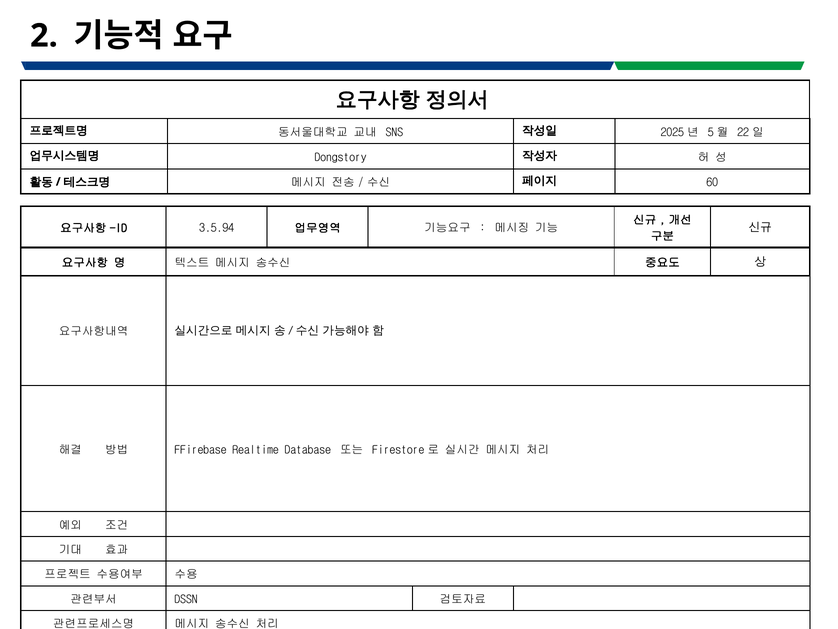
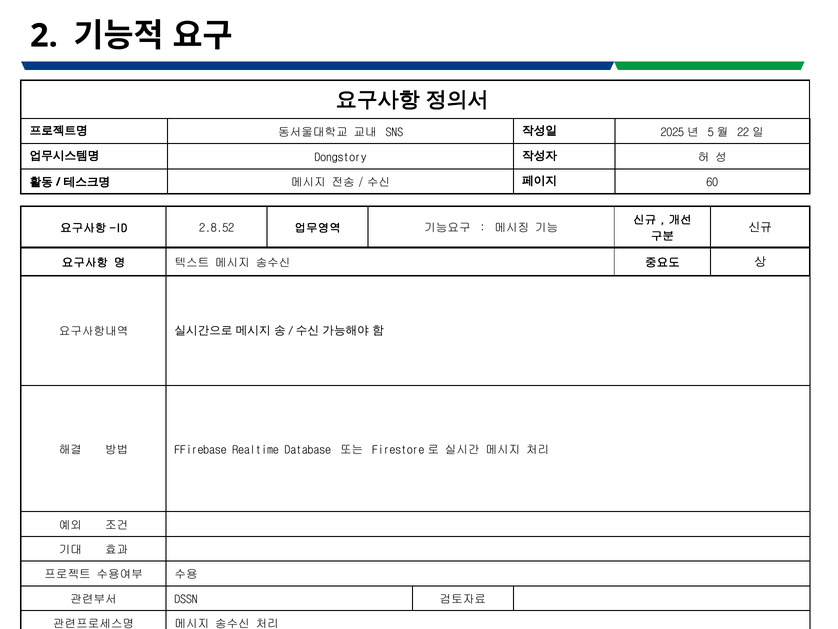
3.5.94: 3.5.94 -> 2.8.52
